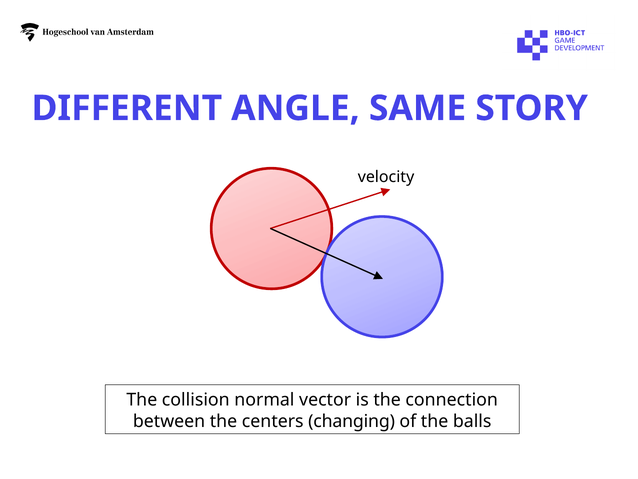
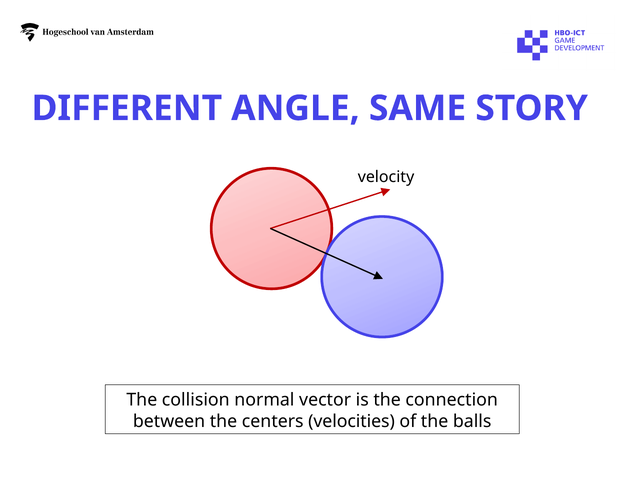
changing: changing -> velocities
